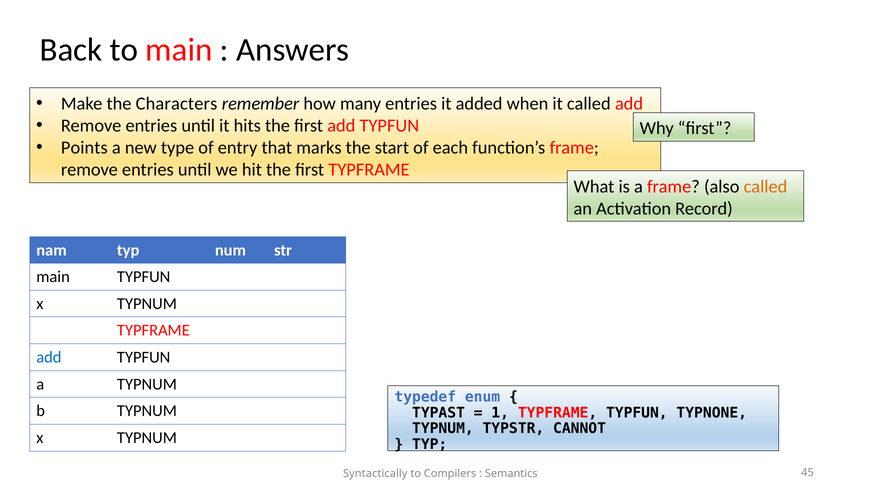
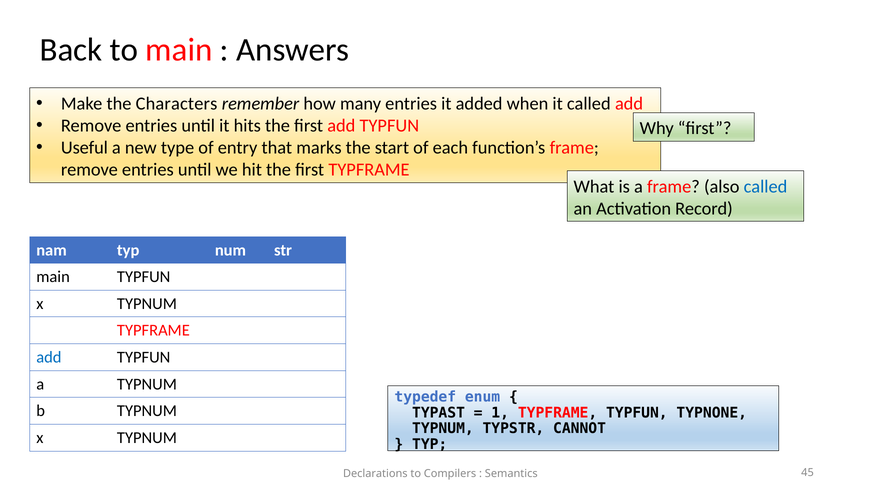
Points: Points -> Useful
called at (765, 186) colour: orange -> blue
Syntactically: Syntactically -> Declarations
